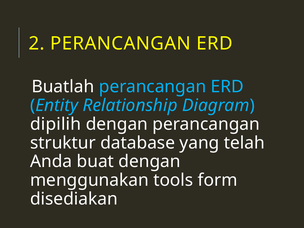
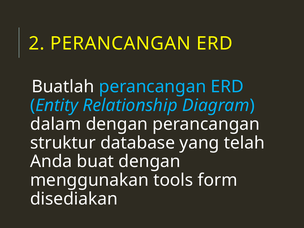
dipilih: dipilih -> dalam
